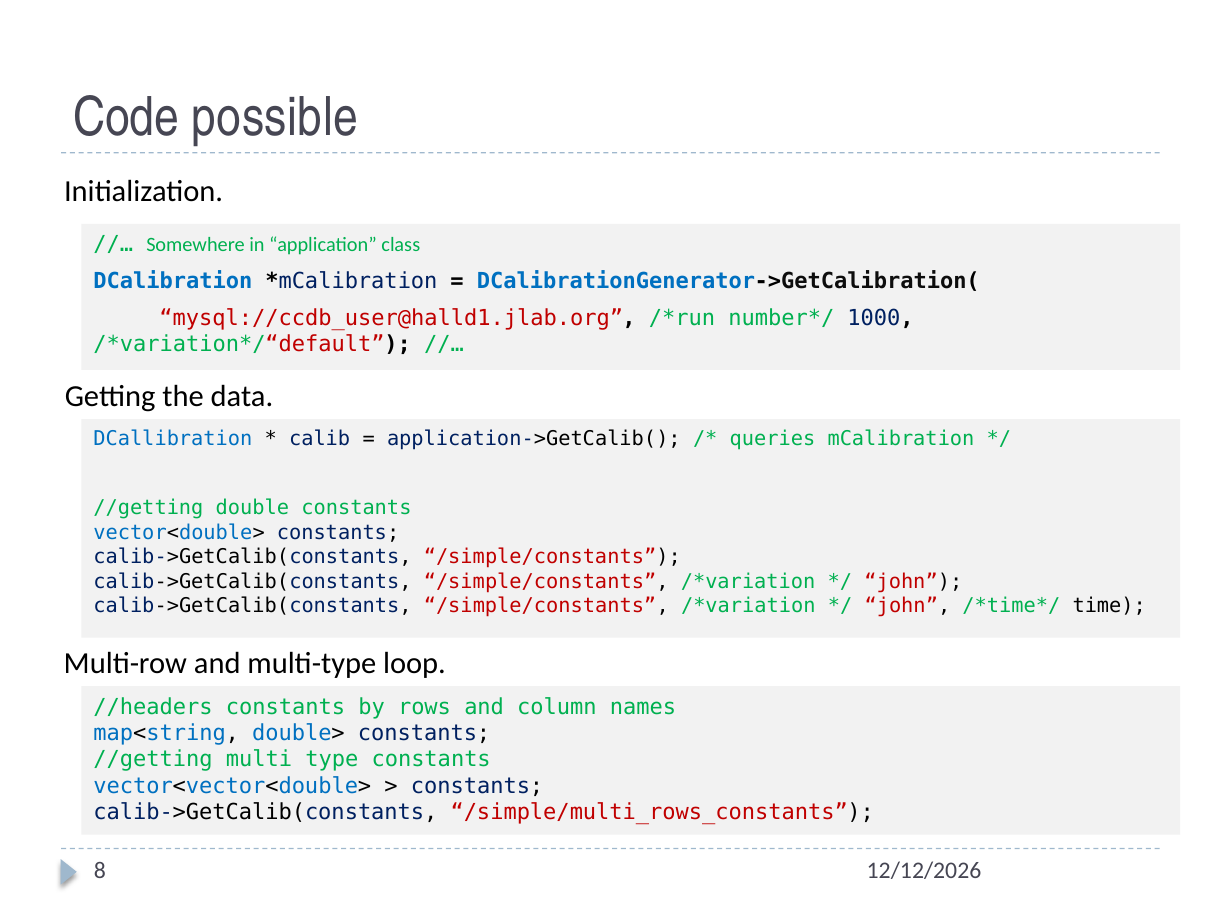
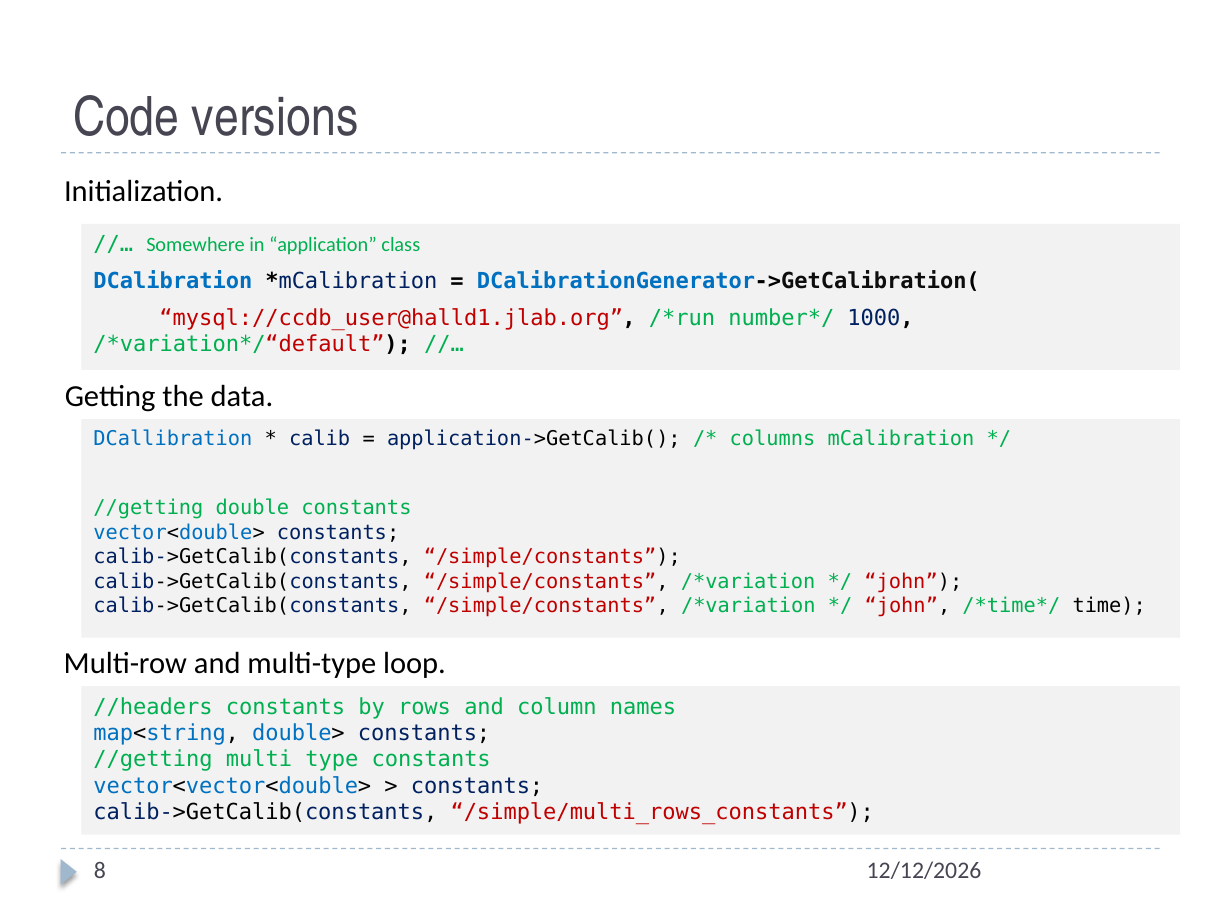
possible: possible -> versions
queries: queries -> columns
